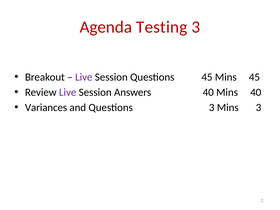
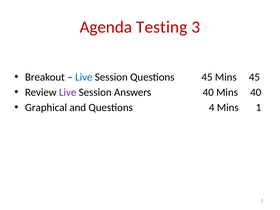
Live at (84, 77) colour: purple -> blue
Variances: Variances -> Graphical
Questions 3: 3 -> 4
Mins 3: 3 -> 1
